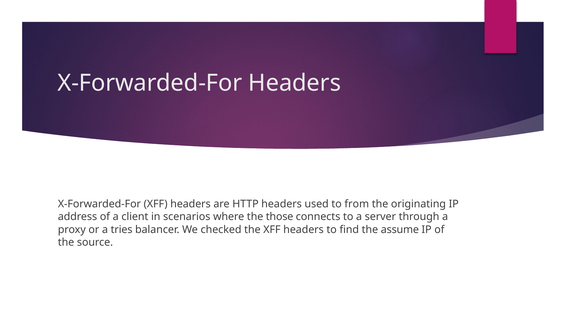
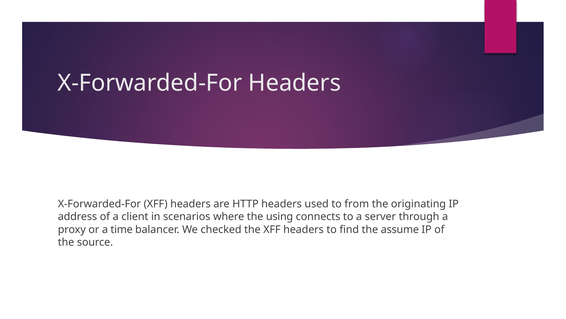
those: those -> using
tries: tries -> time
